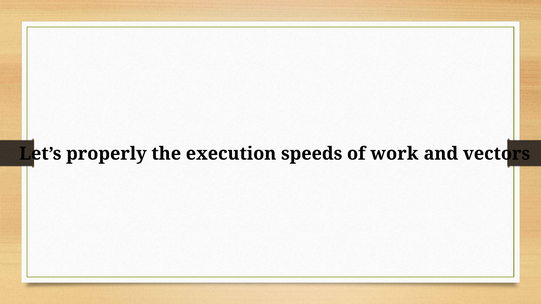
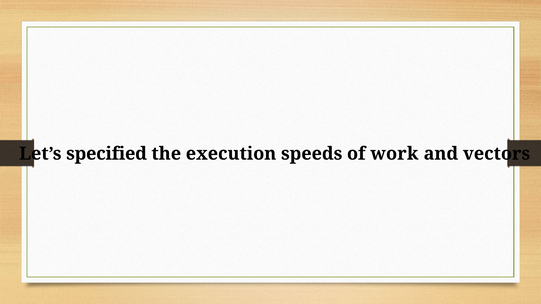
properly: properly -> specified
